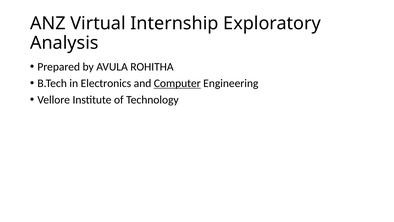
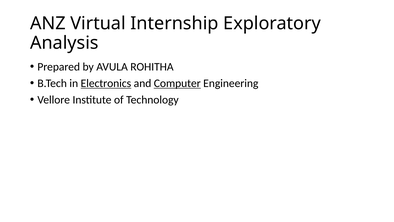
Electronics underline: none -> present
